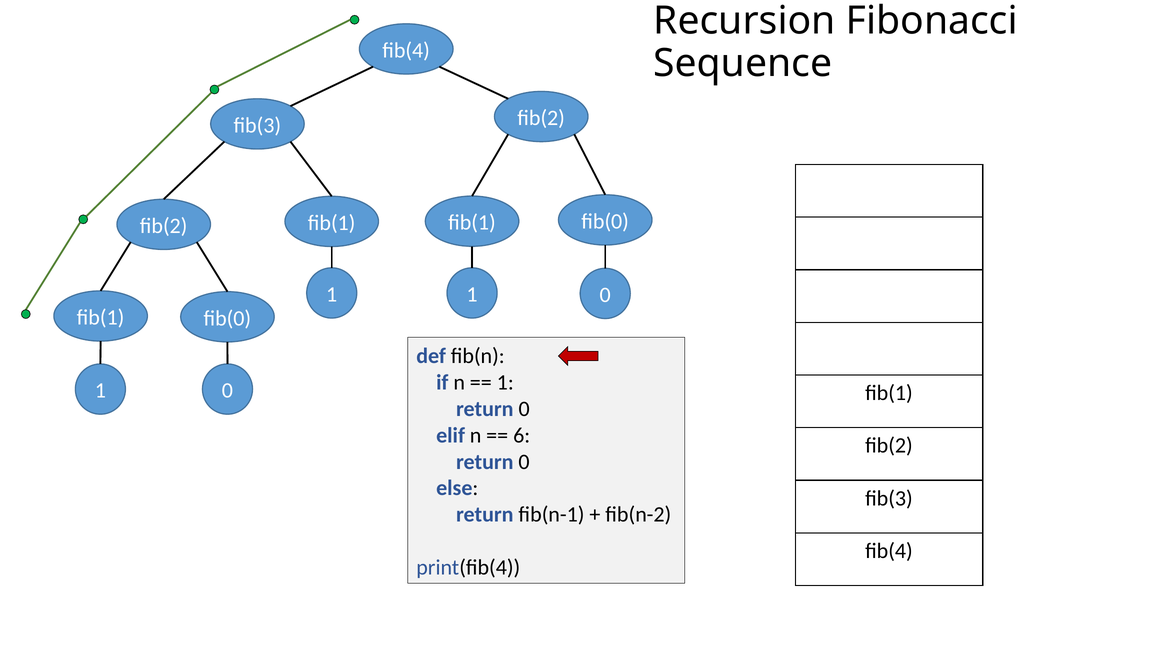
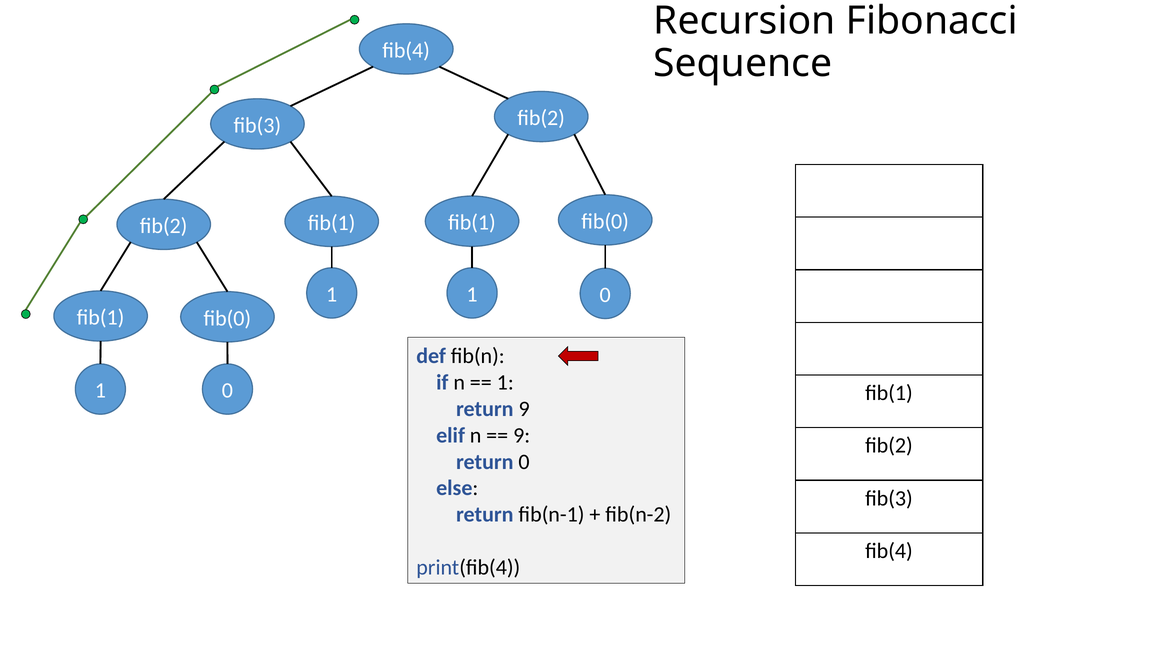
0 at (524, 409): 0 -> 9
6 at (522, 436): 6 -> 9
